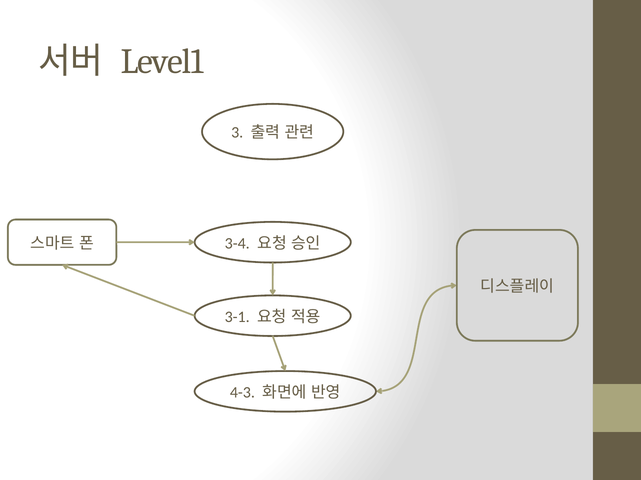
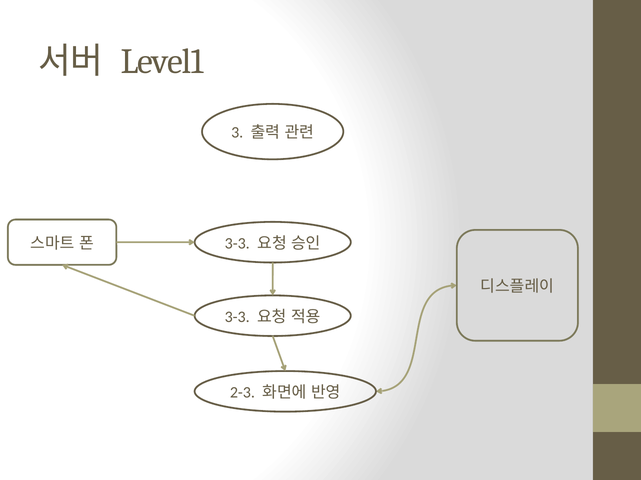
3-4 at (237, 244): 3-4 -> 3-3
3-1 at (237, 317): 3-1 -> 3-3
4-3: 4-3 -> 2-3
